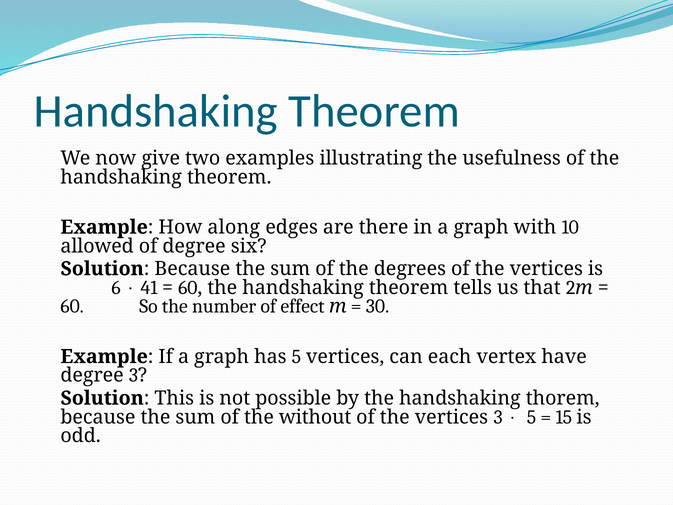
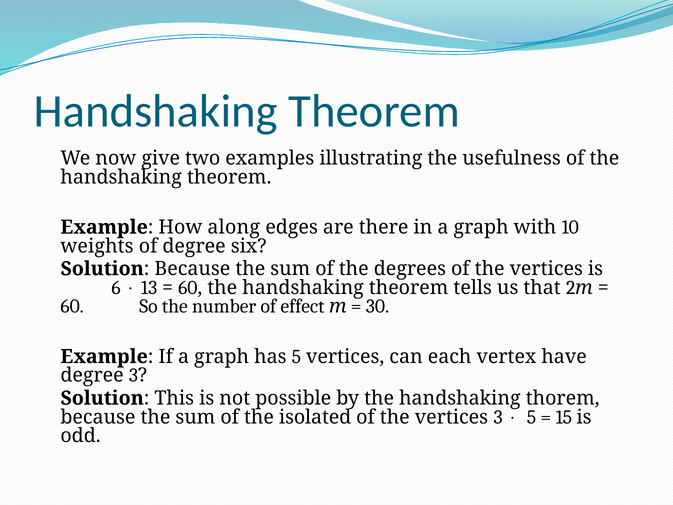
allowed: allowed -> weights
41: 41 -> 13
without: without -> isolated
